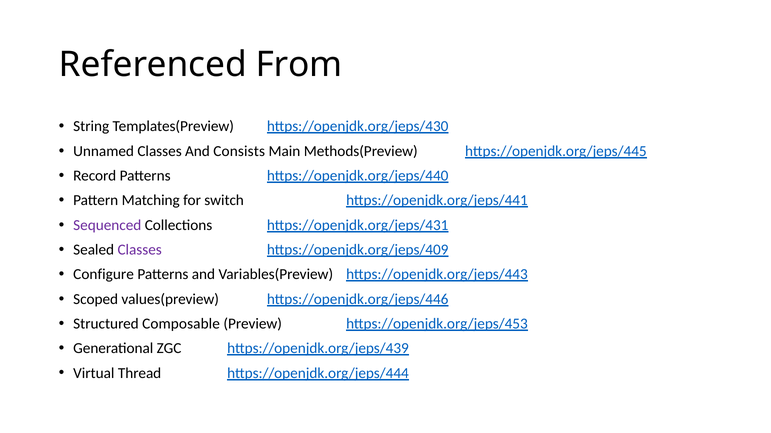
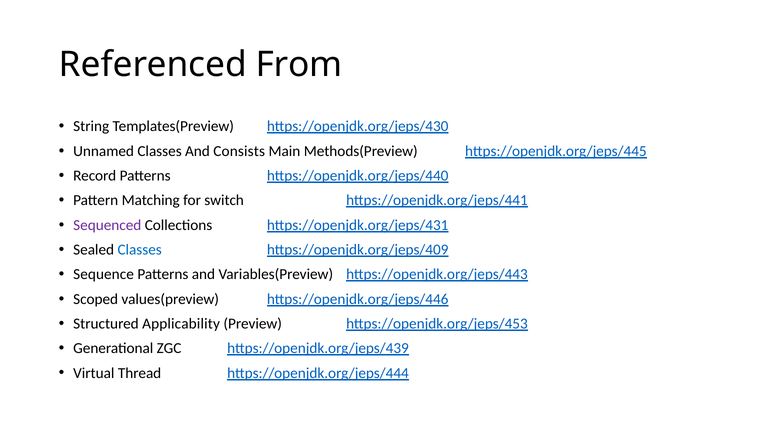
Classes at (140, 250) colour: purple -> blue
Configure: Configure -> Sequence
Composable: Composable -> Applicability
